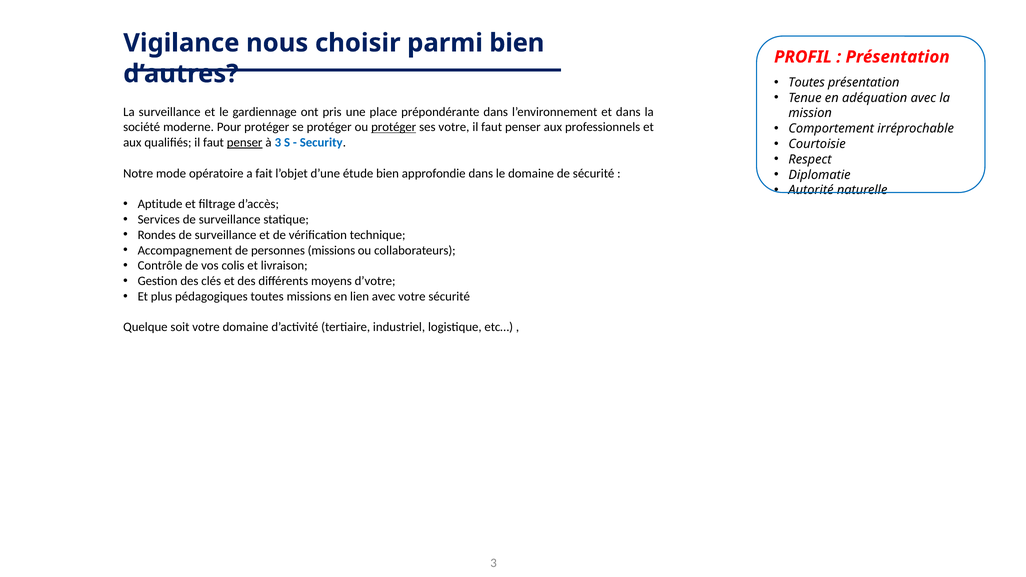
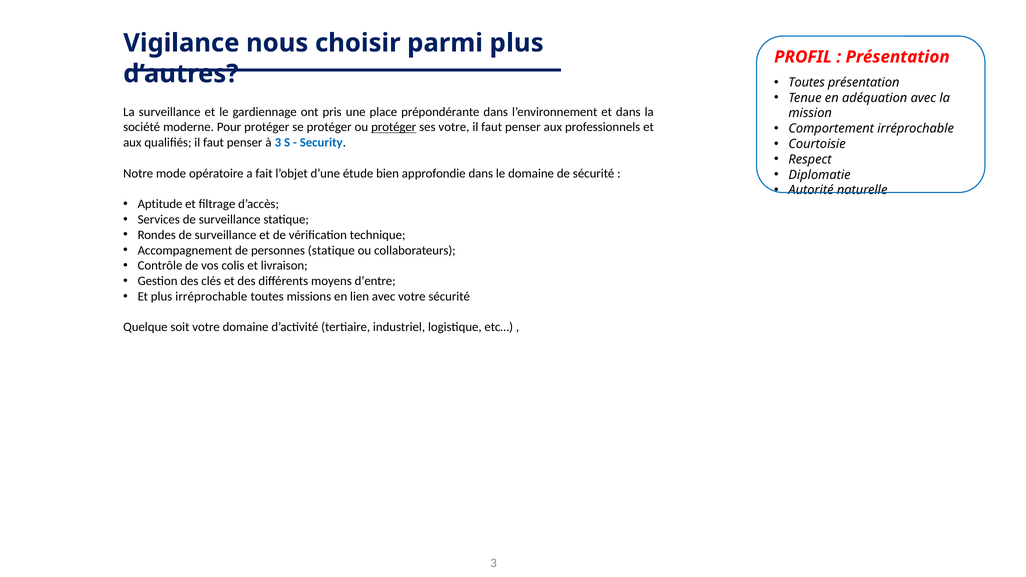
parmi bien: bien -> plus
penser at (245, 143) underline: present -> none
personnes missions: missions -> statique
d’votre: d’votre -> d’entre
plus pédagogiques: pédagogiques -> irréprochable
